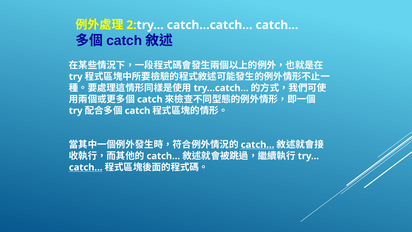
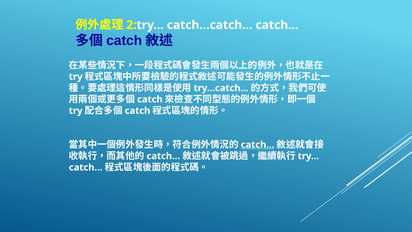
catch… at (86, 167) underline: present -> none
